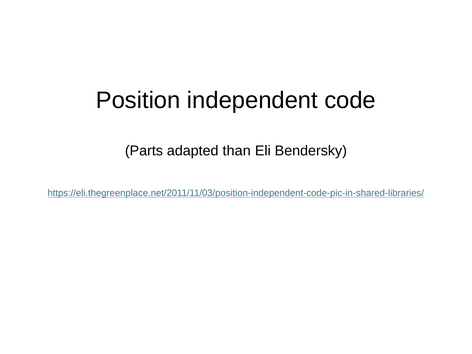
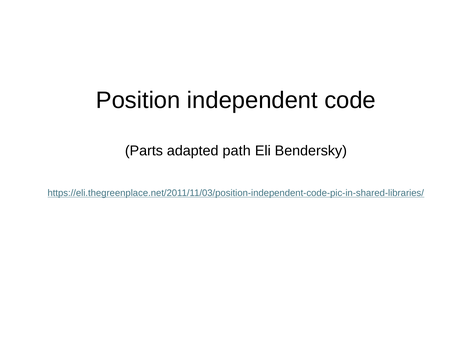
than: than -> path
